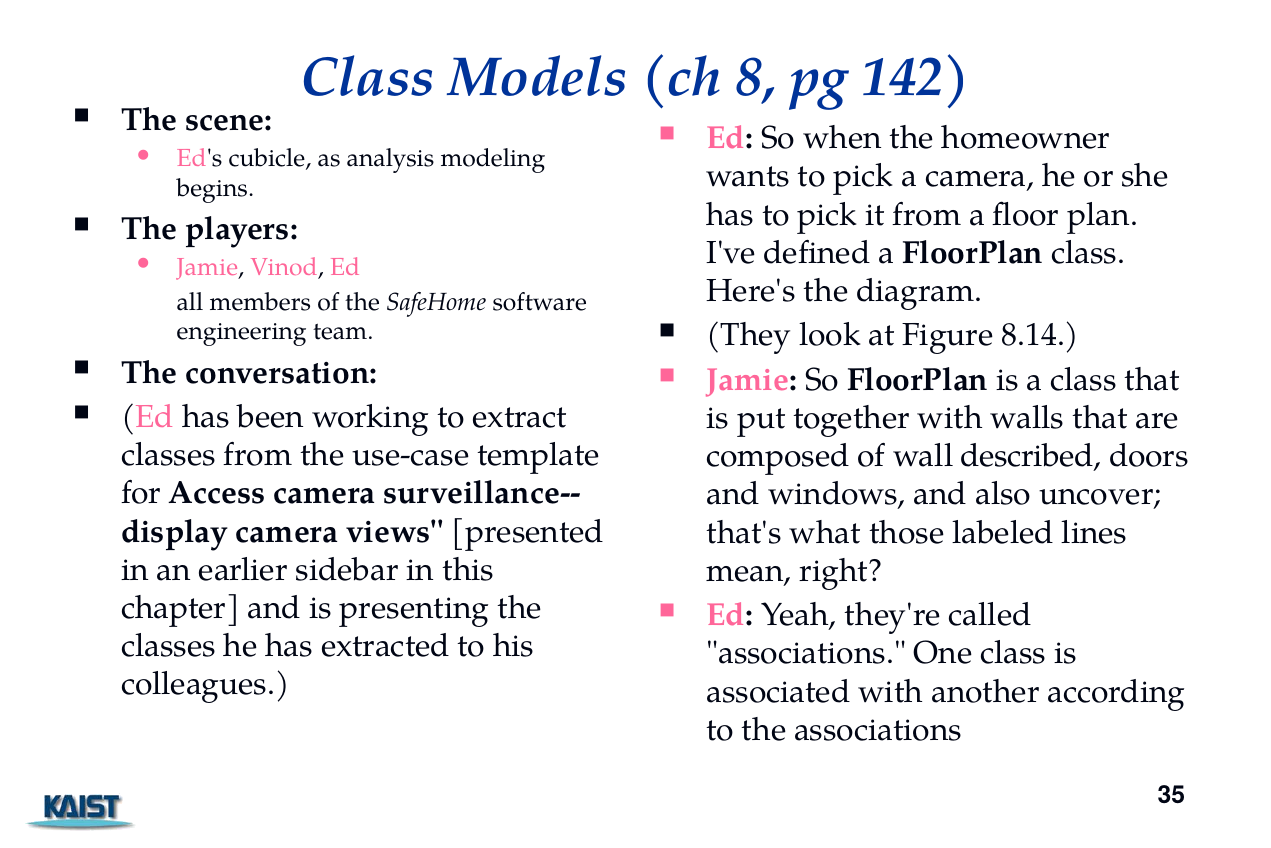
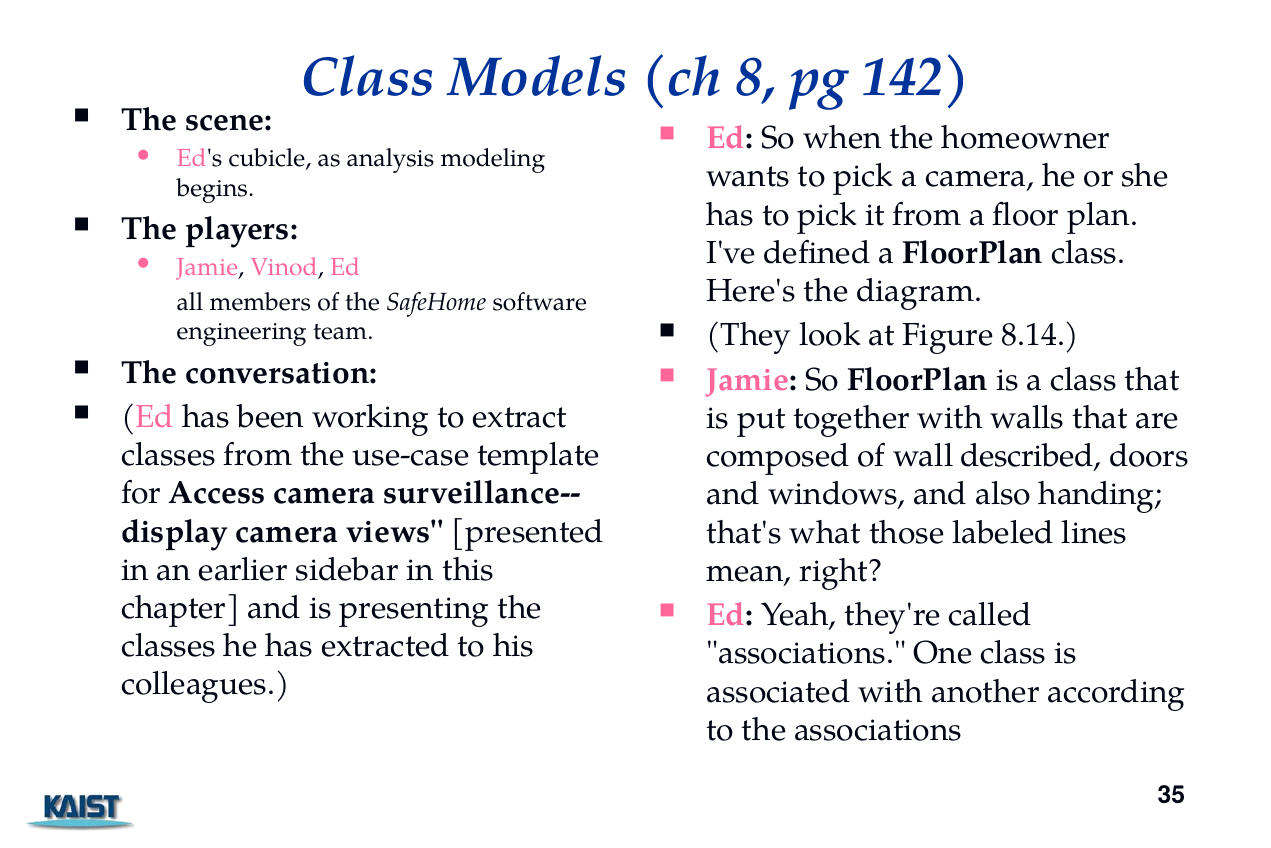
uncover: uncover -> handing
